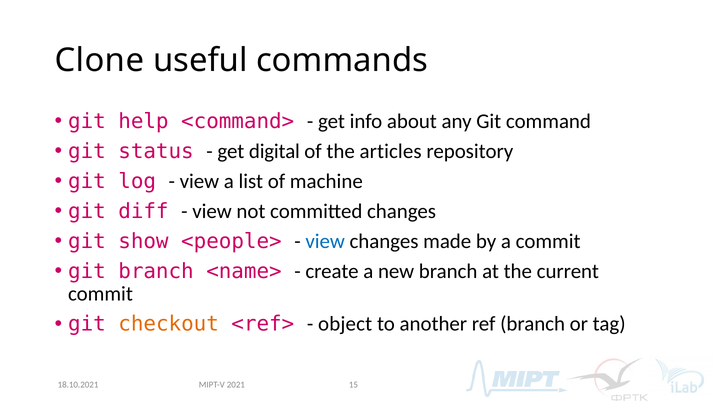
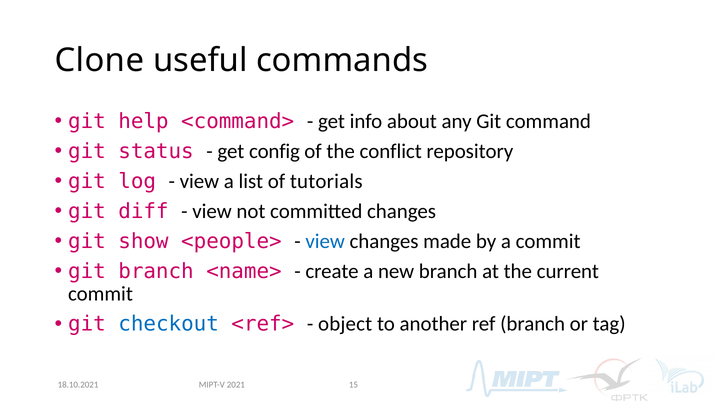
digital: digital -> config
articles: articles -> conflict
machine: machine -> tutorials
checkout colour: orange -> blue
